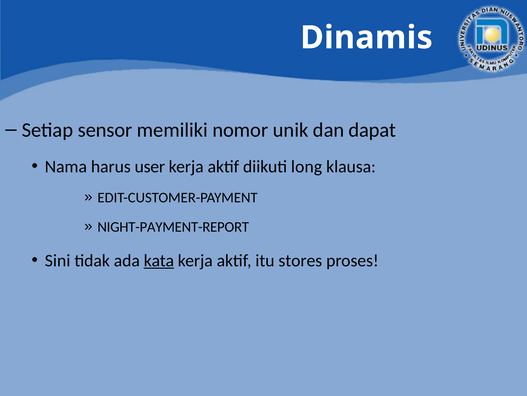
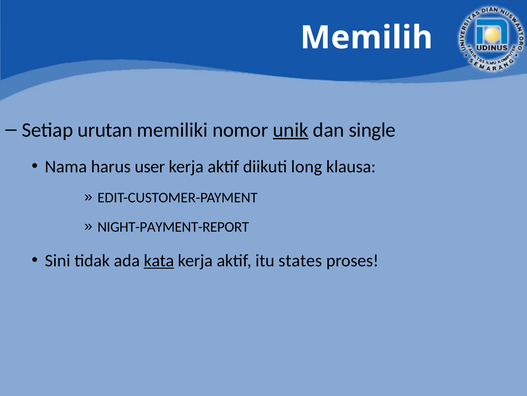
Dinamis: Dinamis -> Memilih
sensor: sensor -> urutan
unik underline: none -> present
dapat: dapat -> single
stores: stores -> states
